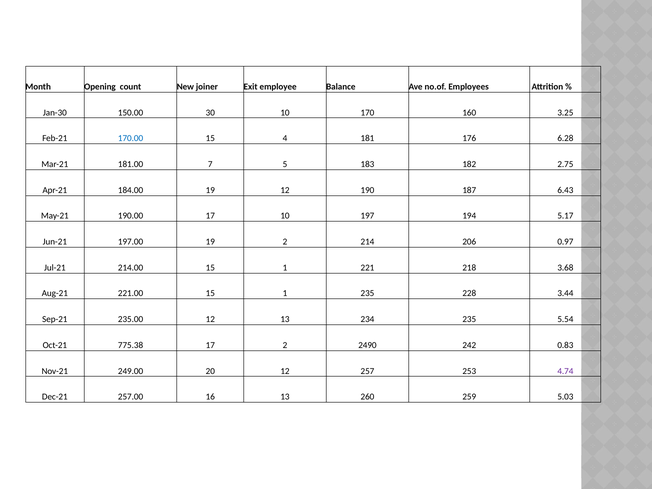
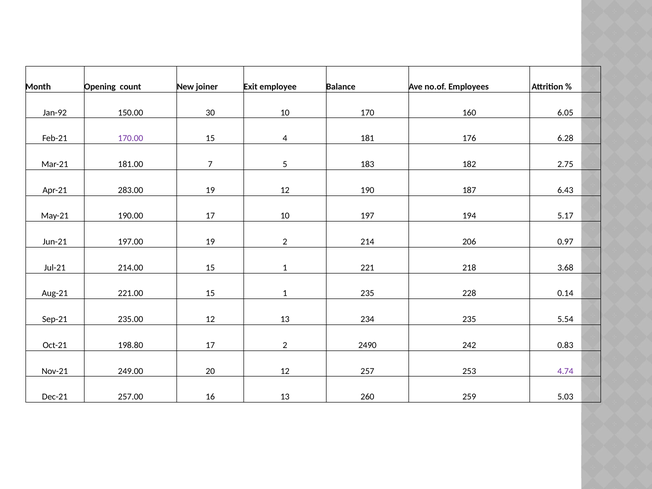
Jan-30: Jan-30 -> Jan-92
3.25: 3.25 -> 6.05
170.00 colour: blue -> purple
184.00: 184.00 -> 283.00
3.44: 3.44 -> 0.14
775.38: 775.38 -> 198.80
